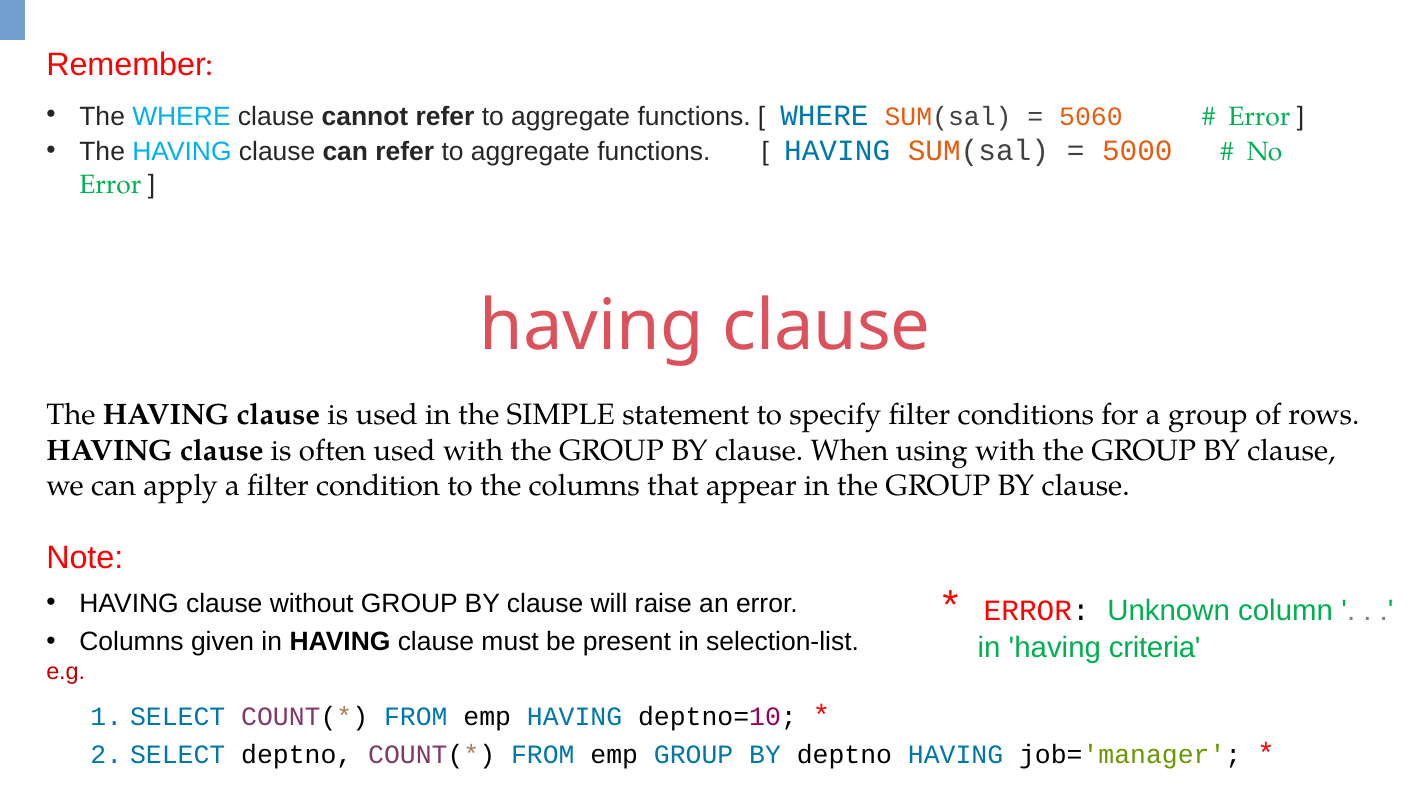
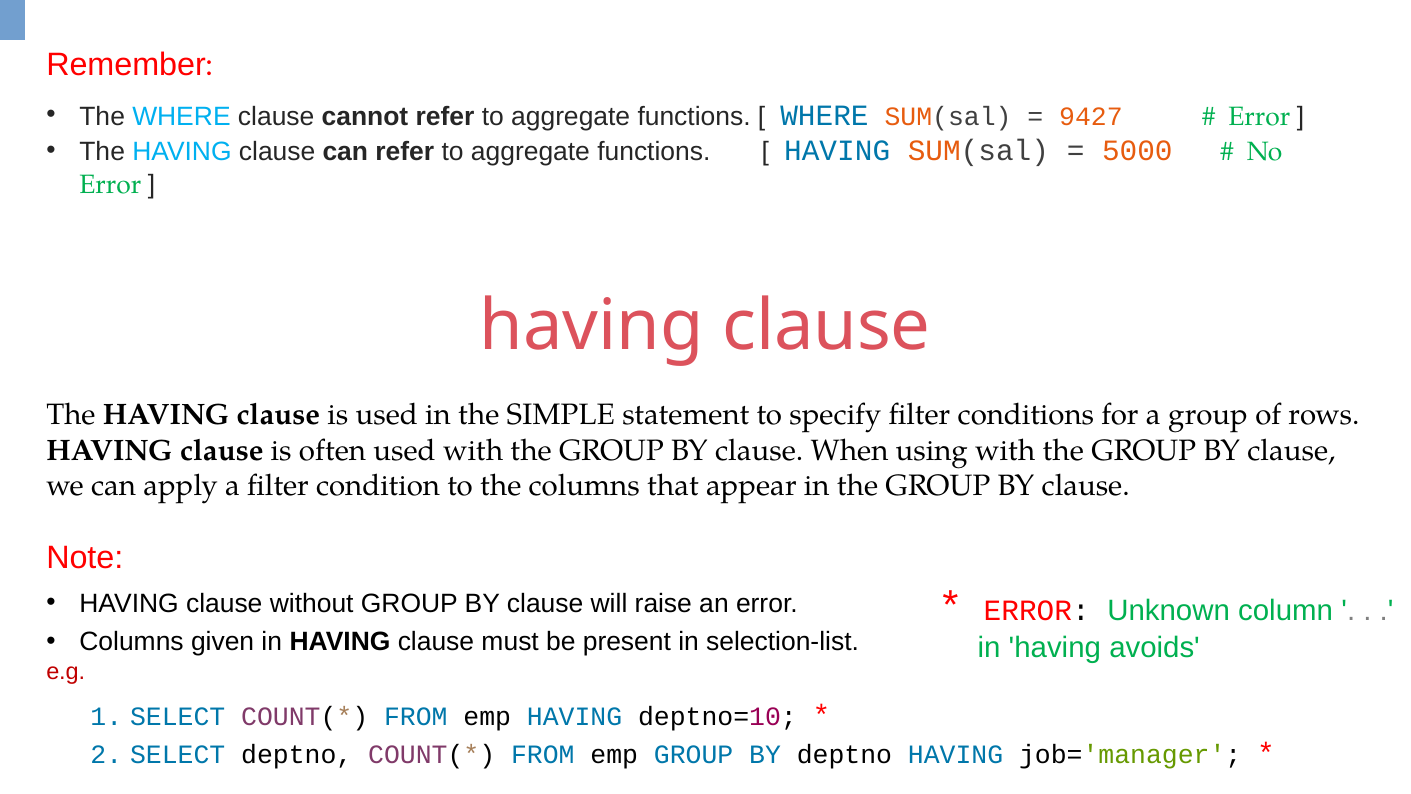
5060: 5060 -> 9427
criteria: criteria -> avoids
